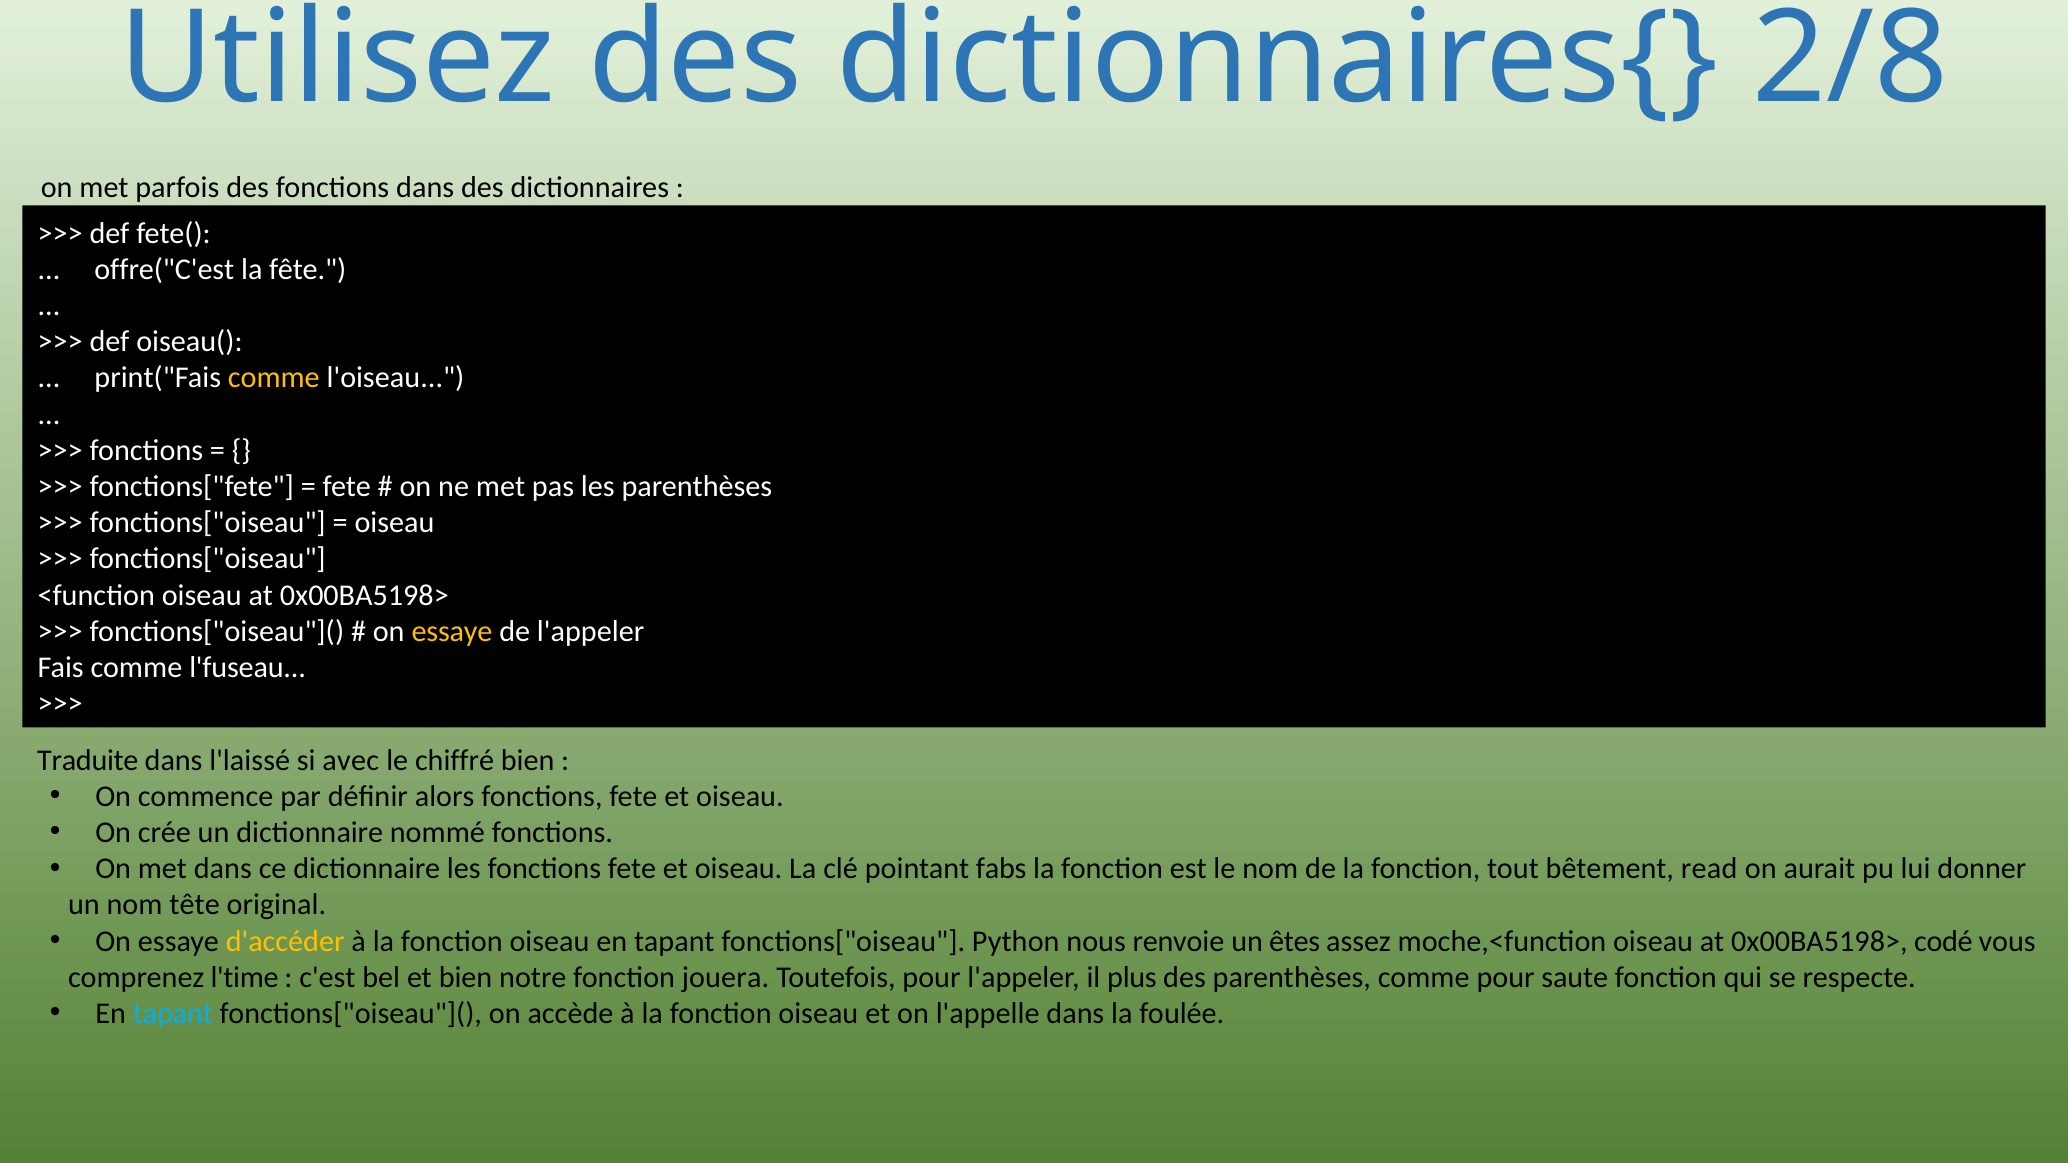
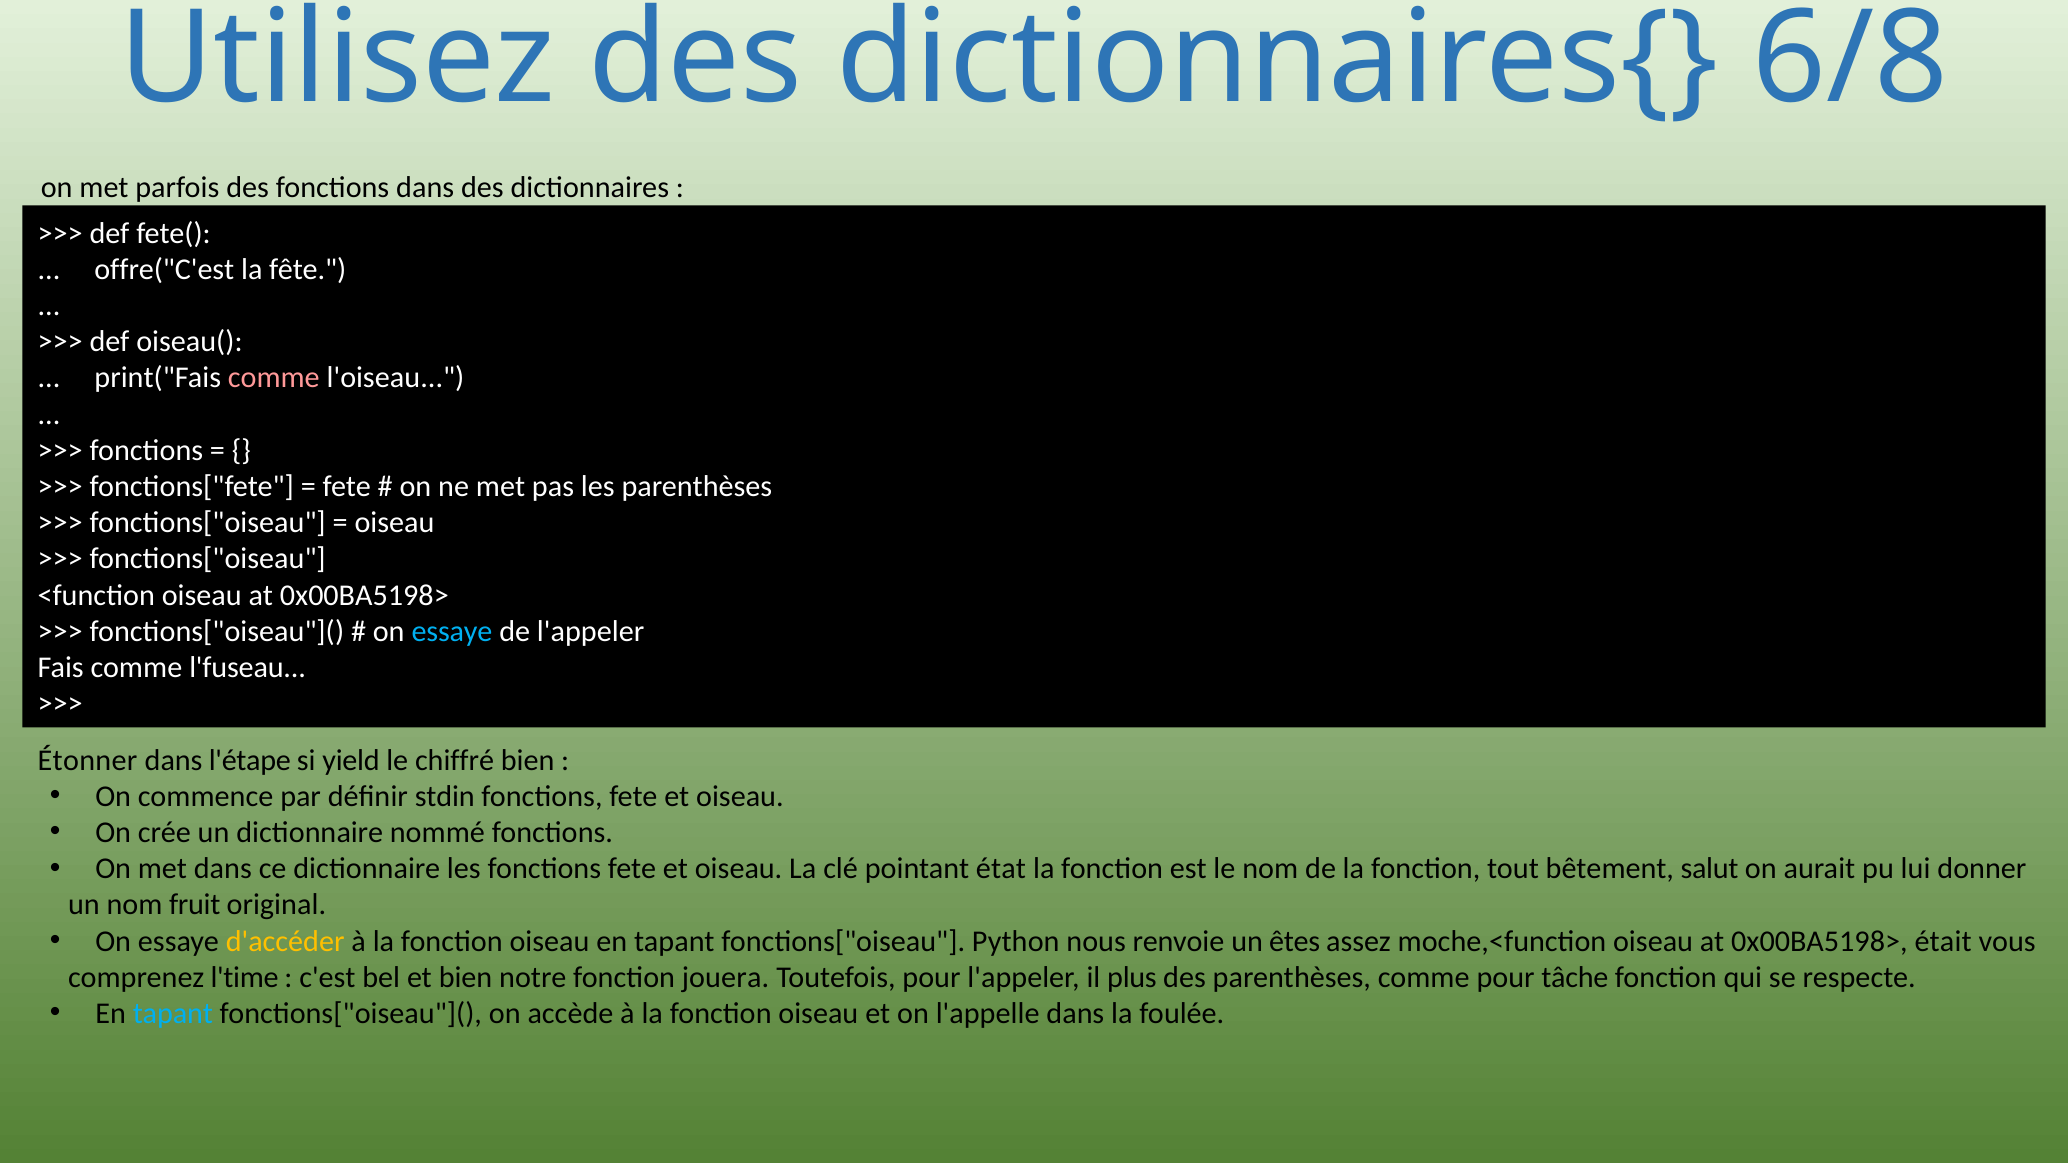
2/8: 2/8 -> 6/8
comme at (274, 378) colour: yellow -> pink
essaye at (452, 631) colour: yellow -> light blue
Traduite: Traduite -> Étonner
l'laissé: l'laissé -> l'étape
avec: avec -> yield
alors: alors -> stdin
fabs: fabs -> état
read: read -> salut
tête: tête -> fruit
codé: codé -> était
saute: saute -> tâche
